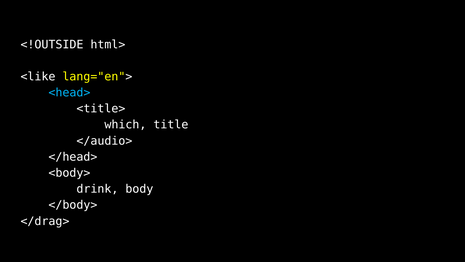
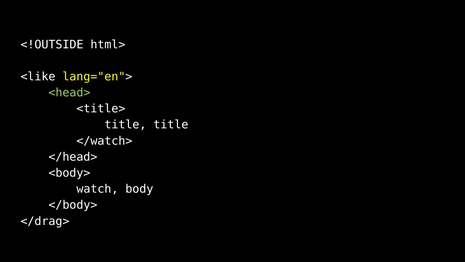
<head> colour: light blue -> light green
which at (125, 125): which -> title
</audio>: </audio> -> </watch>
drink: drink -> watch
